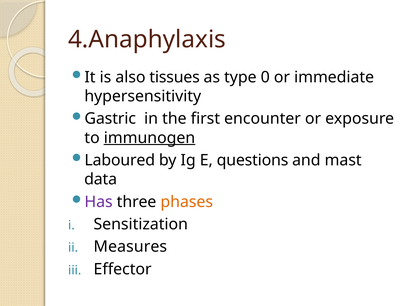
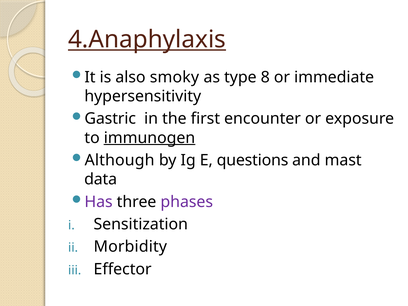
4.Anaphylaxis underline: none -> present
tissues: tissues -> smoky
0: 0 -> 8
Laboured: Laboured -> Although
phases colour: orange -> purple
Measures: Measures -> Morbidity
